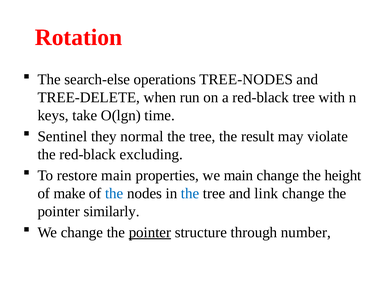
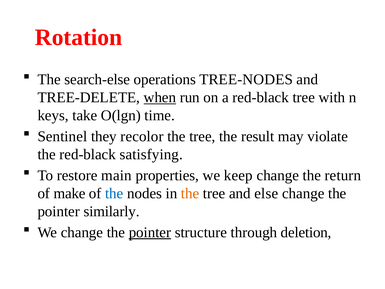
when underline: none -> present
normal: normal -> recolor
excluding: excluding -> satisfying
we main: main -> keep
height: height -> return
the at (190, 193) colour: blue -> orange
link: link -> else
number: number -> deletion
